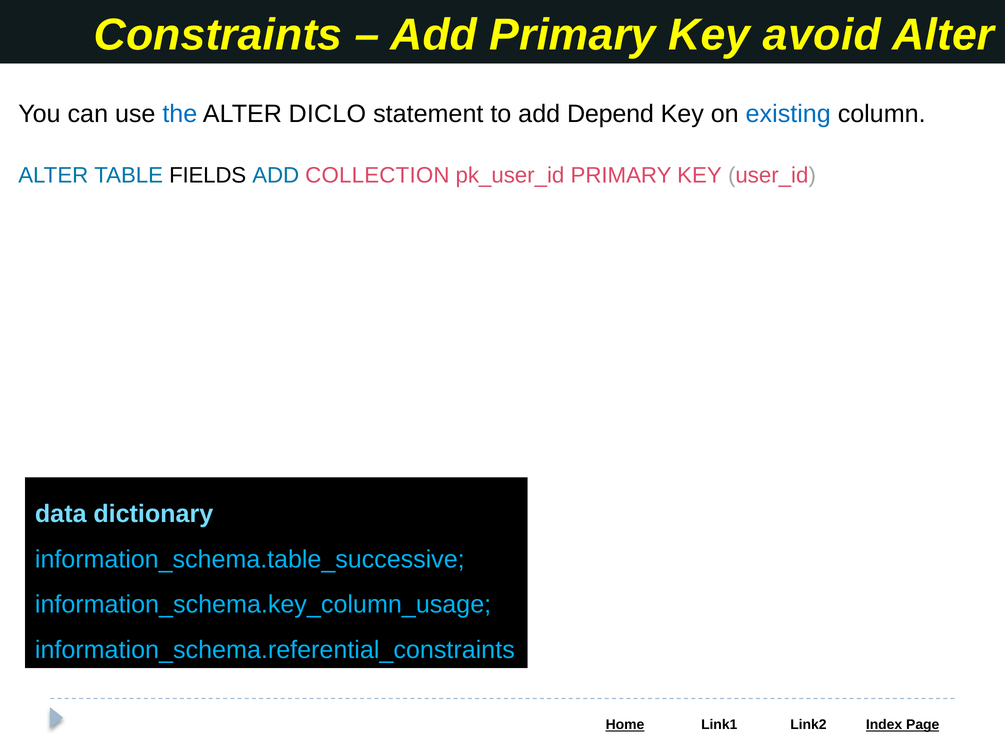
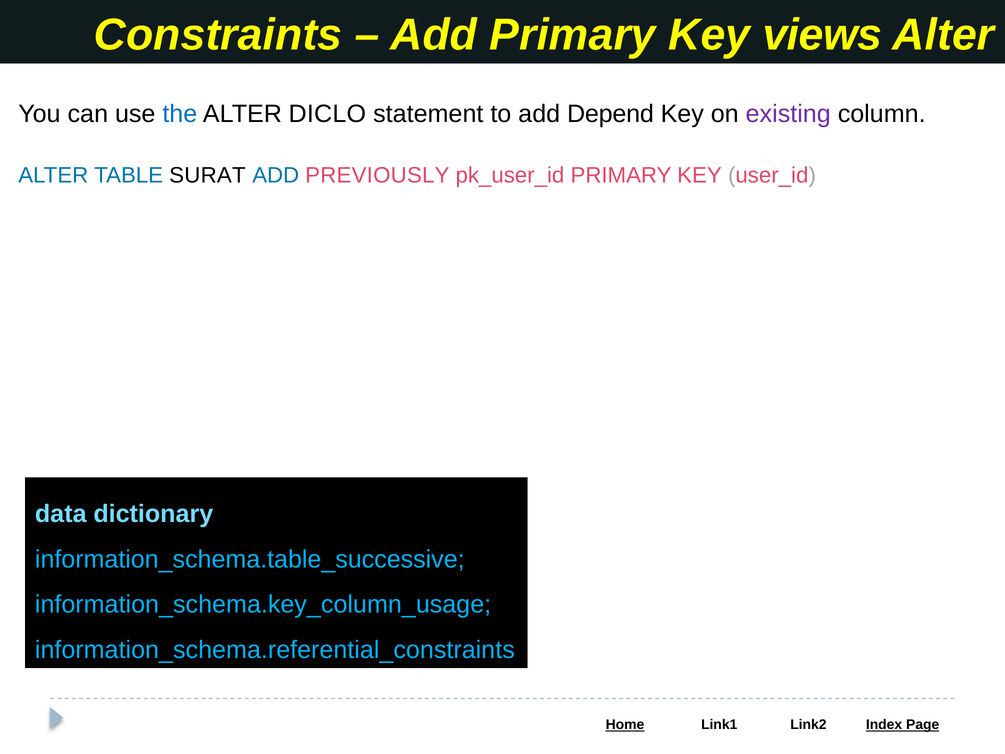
avoid: avoid -> views
existing colour: blue -> purple
FIELDS: FIELDS -> SURAT
COLLECTION: COLLECTION -> PREVIOUSLY
